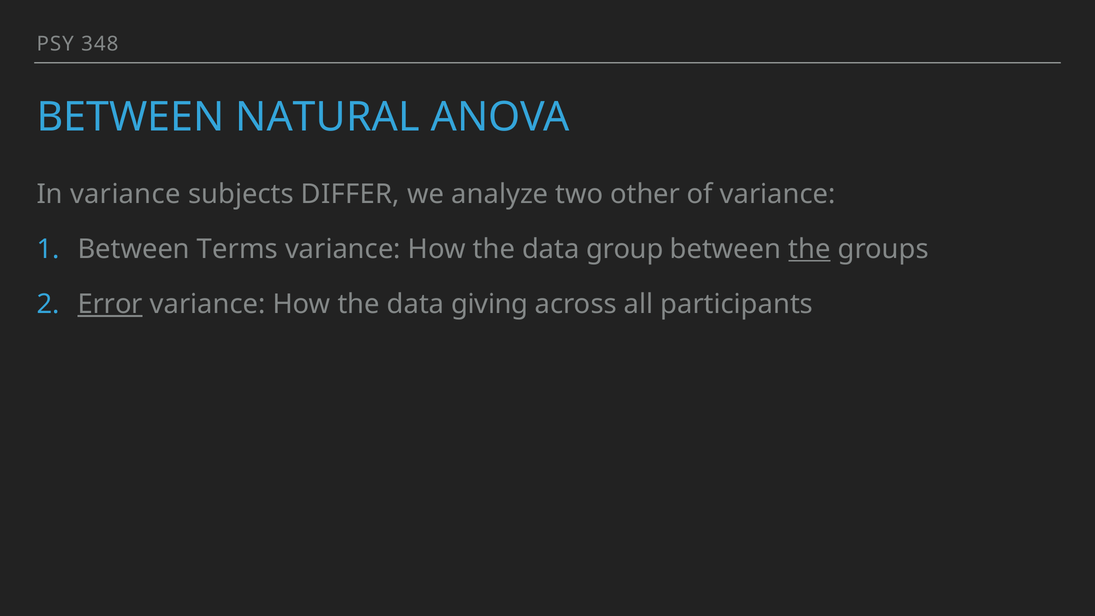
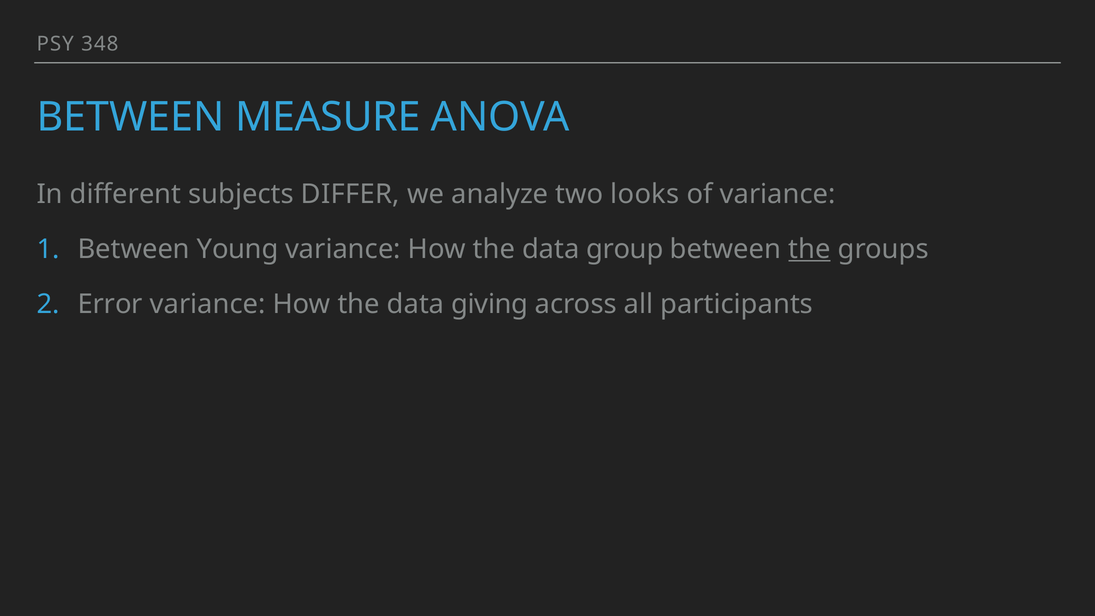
NATURAL: NATURAL -> MEASURE
In variance: variance -> different
other: other -> looks
Terms: Terms -> Young
Error underline: present -> none
